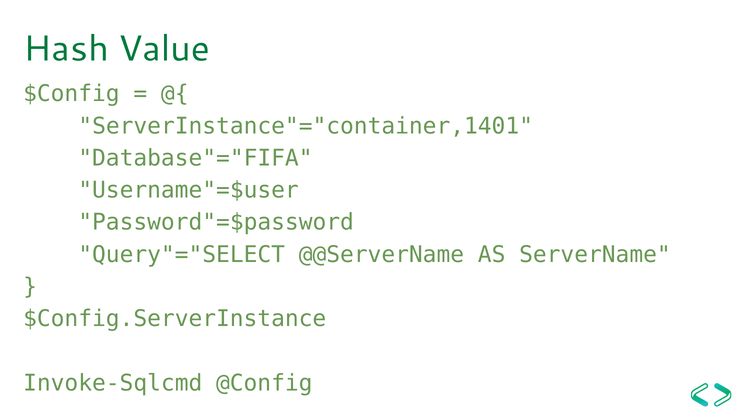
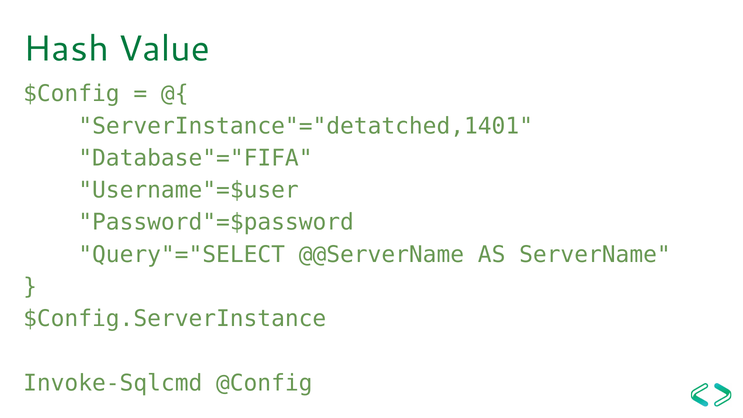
ServerInstance"="container,1401: ServerInstance"="container,1401 -> ServerInstance"="detatched,1401
